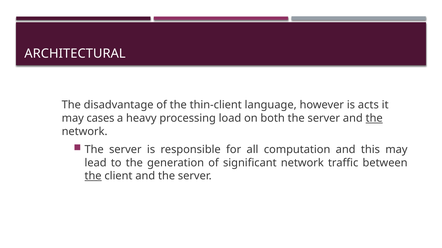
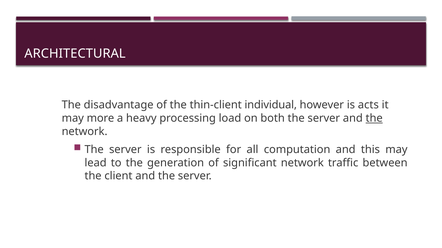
language: language -> individual
cases: cases -> more
the at (93, 176) underline: present -> none
